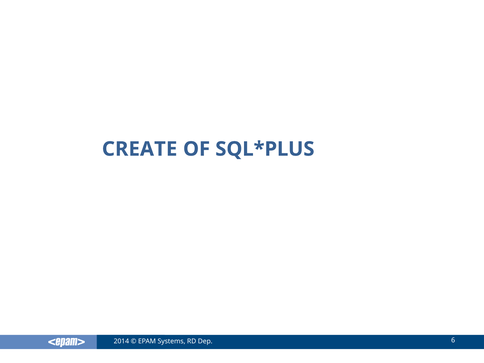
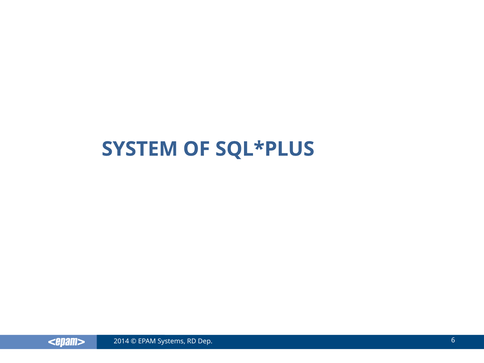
CREATE: CREATE -> SYSTEM
